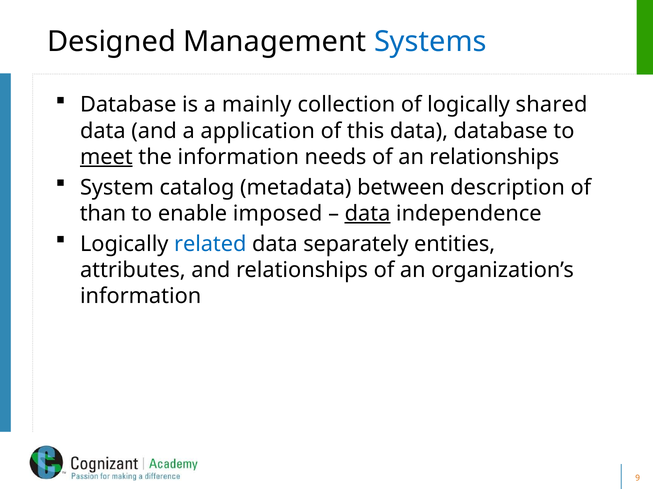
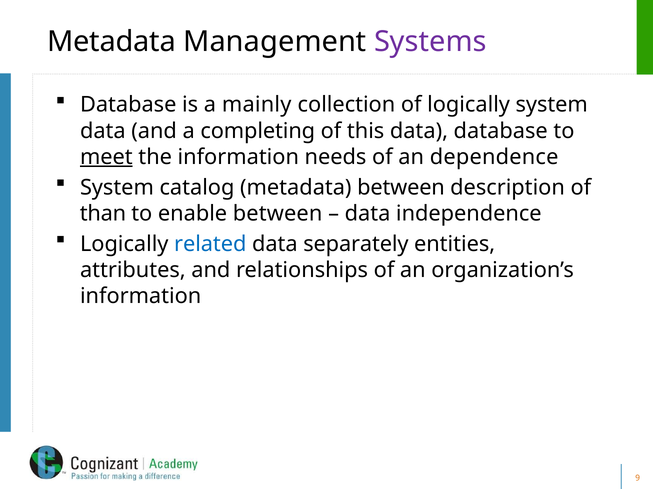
Designed at (112, 42): Designed -> Metadata
Systems colour: blue -> purple
logically shared: shared -> system
application: application -> completing
an relationships: relationships -> dependence
enable imposed: imposed -> between
data at (368, 214) underline: present -> none
